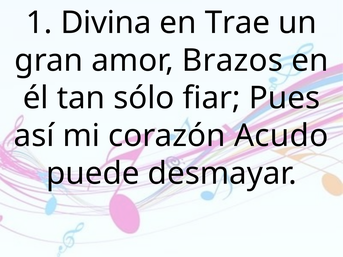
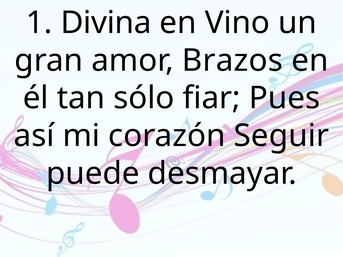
Trae: Trae -> Vino
Acudo: Acudo -> Seguir
